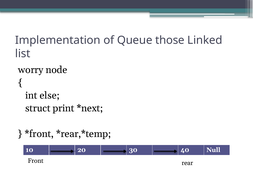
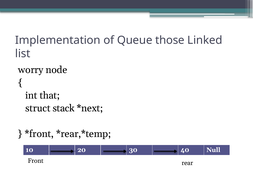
else: else -> that
print: print -> stack
